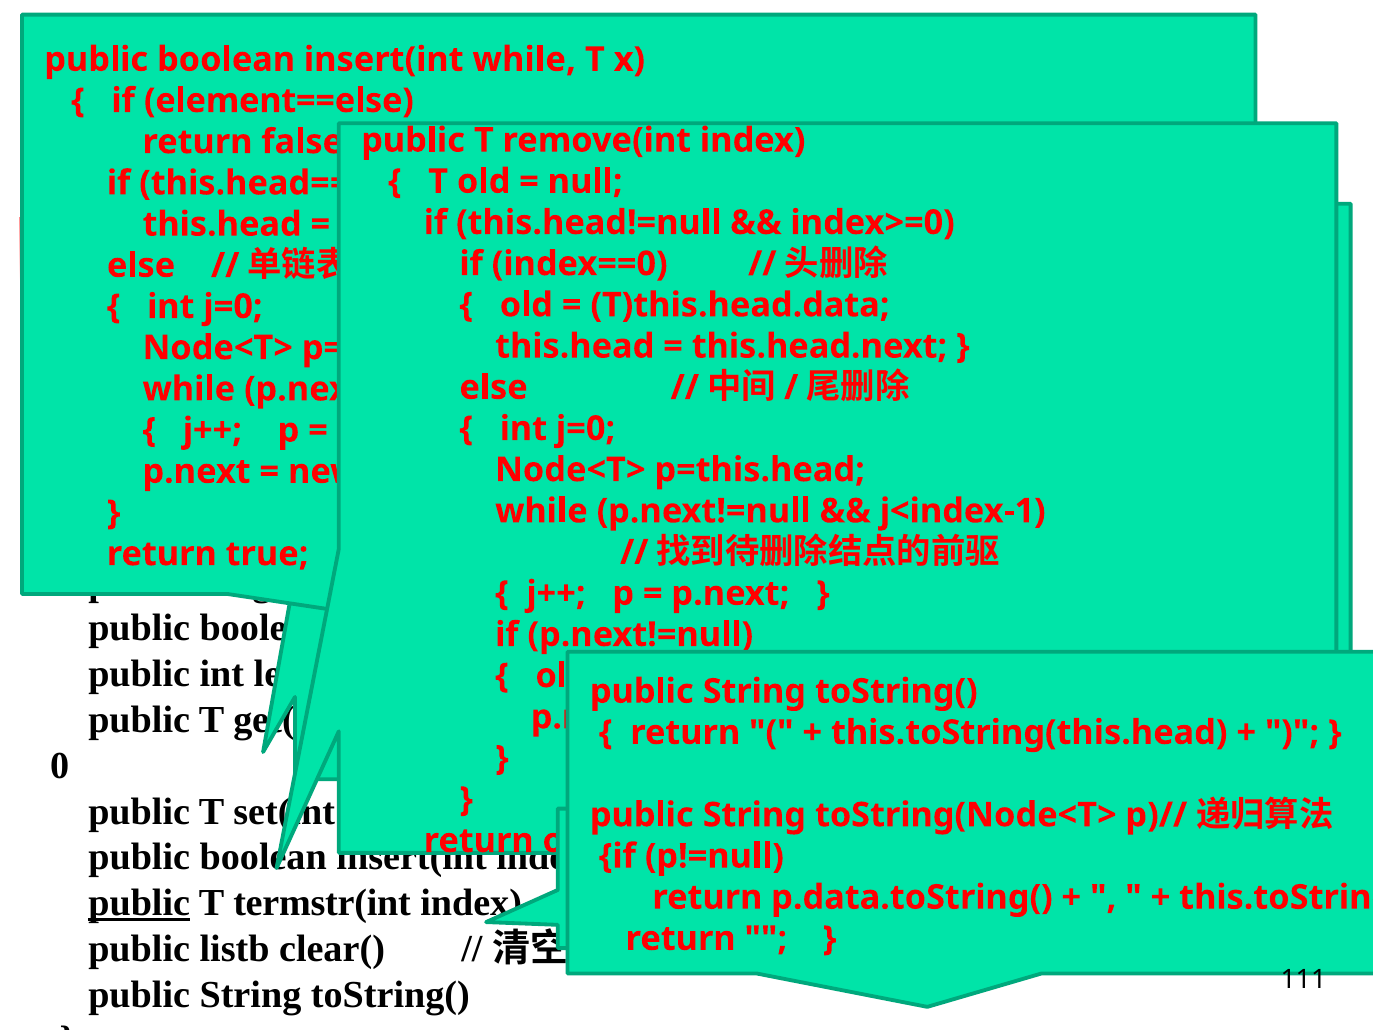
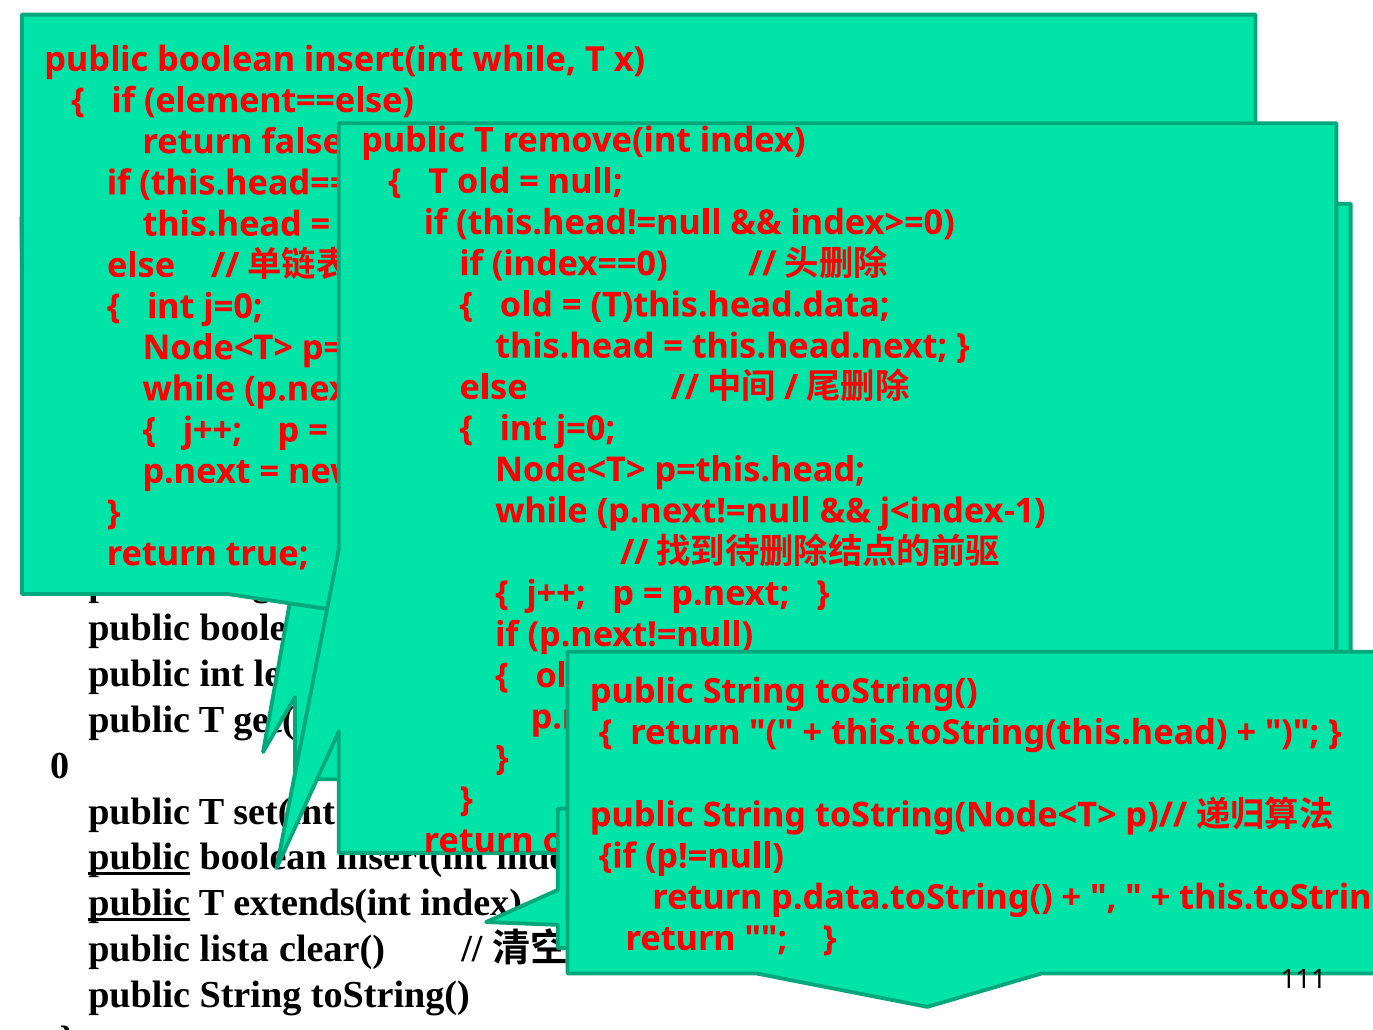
public at (139, 857) underline: none -> present
termstr(int: termstr(int -> extends(int
listb: listb -> lista
